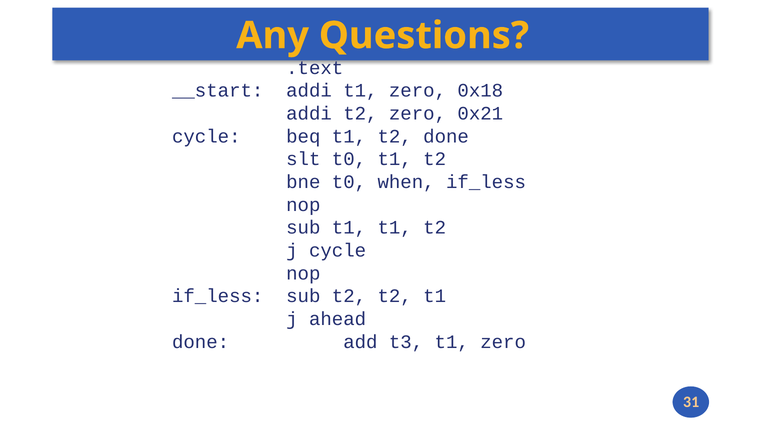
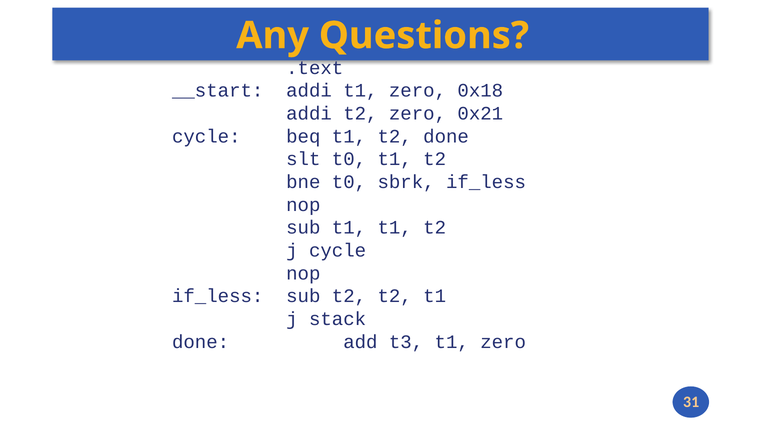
when: when -> sbrk
ahead: ahead -> stack
